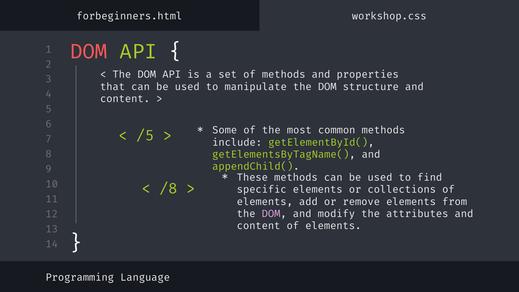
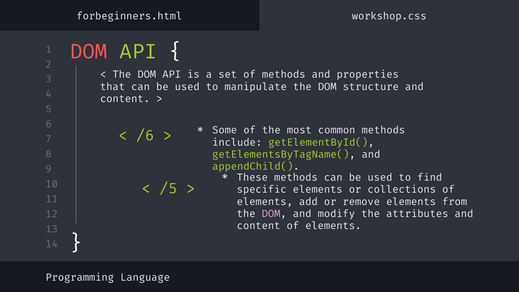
/5: /5 -> /6
/8: /8 -> /5
